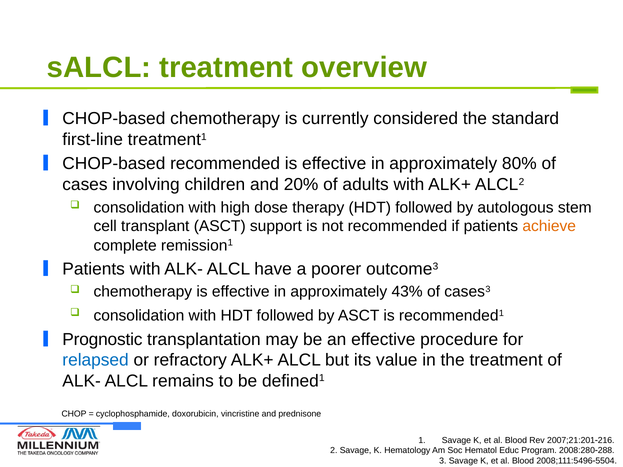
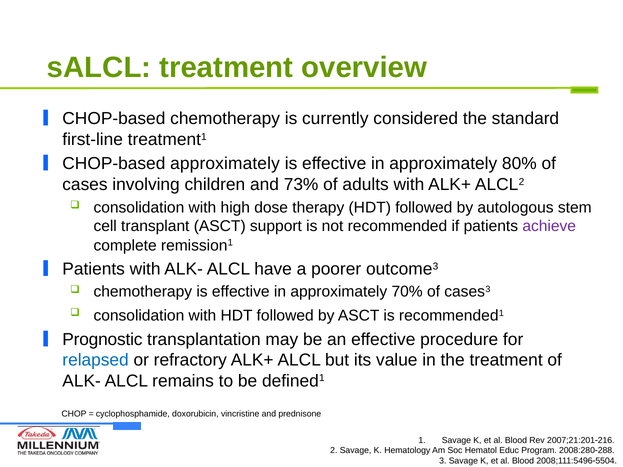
CHOP-based recommended: recommended -> approximately
20%: 20% -> 73%
achieve colour: orange -> purple
43%: 43% -> 70%
